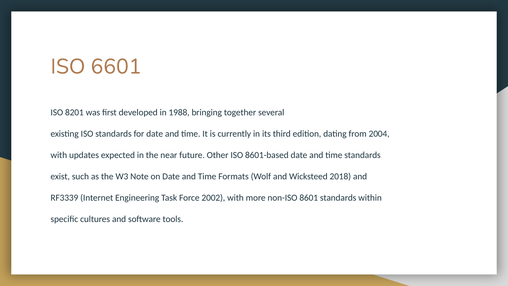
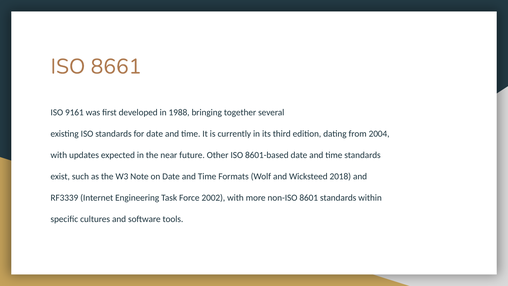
6601: 6601 -> 8661
8201: 8201 -> 9161
